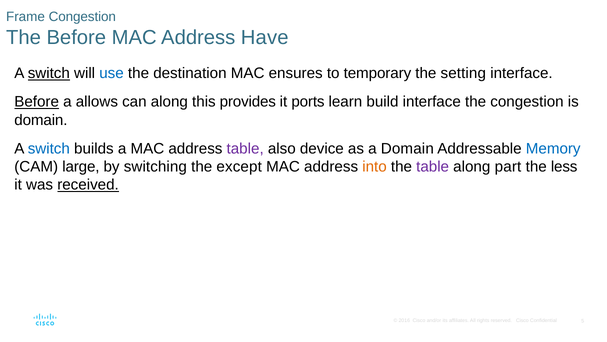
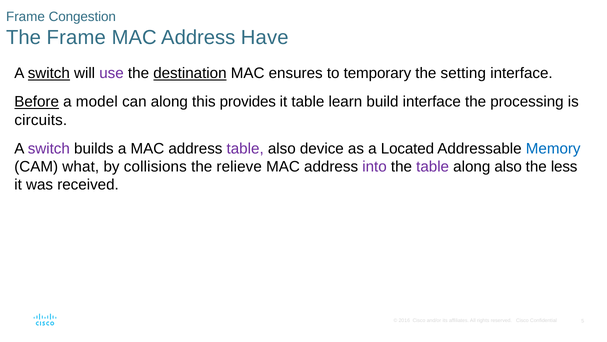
The Before: Before -> Frame
use colour: blue -> purple
destination underline: none -> present
allows: allows -> model
it ports: ports -> table
the congestion: congestion -> processing
domain at (41, 120): domain -> circuits
switch at (49, 148) colour: blue -> purple
a Domain: Domain -> Located
large: large -> what
switching: switching -> collisions
except: except -> relieve
into colour: orange -> purple
along part: part -> also
received underline: present -> none
